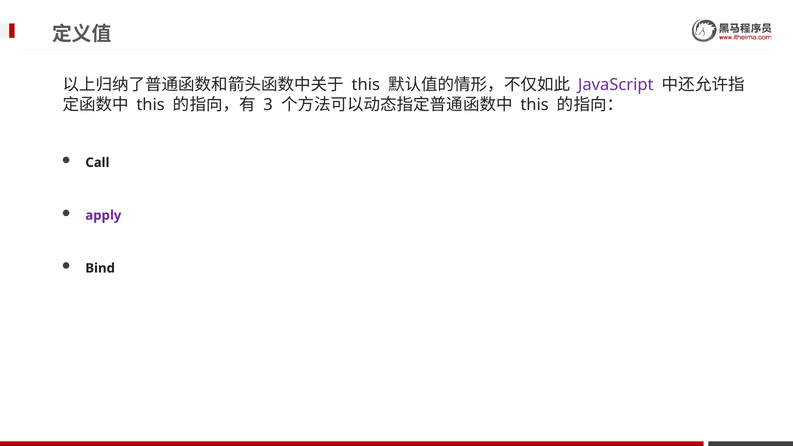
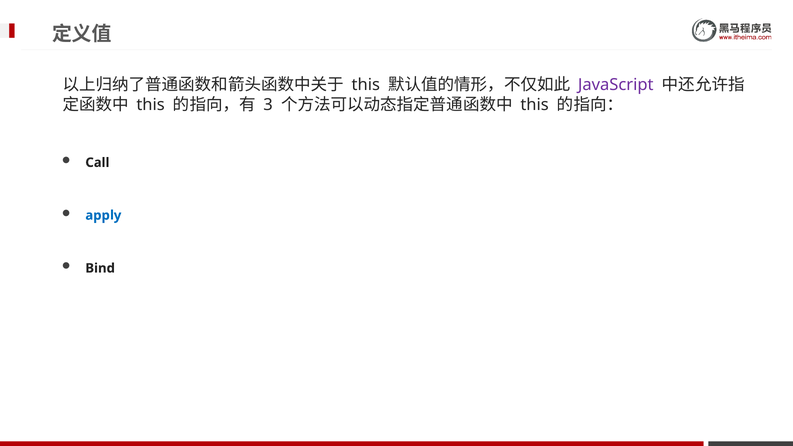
apply colour: purple -> blue
